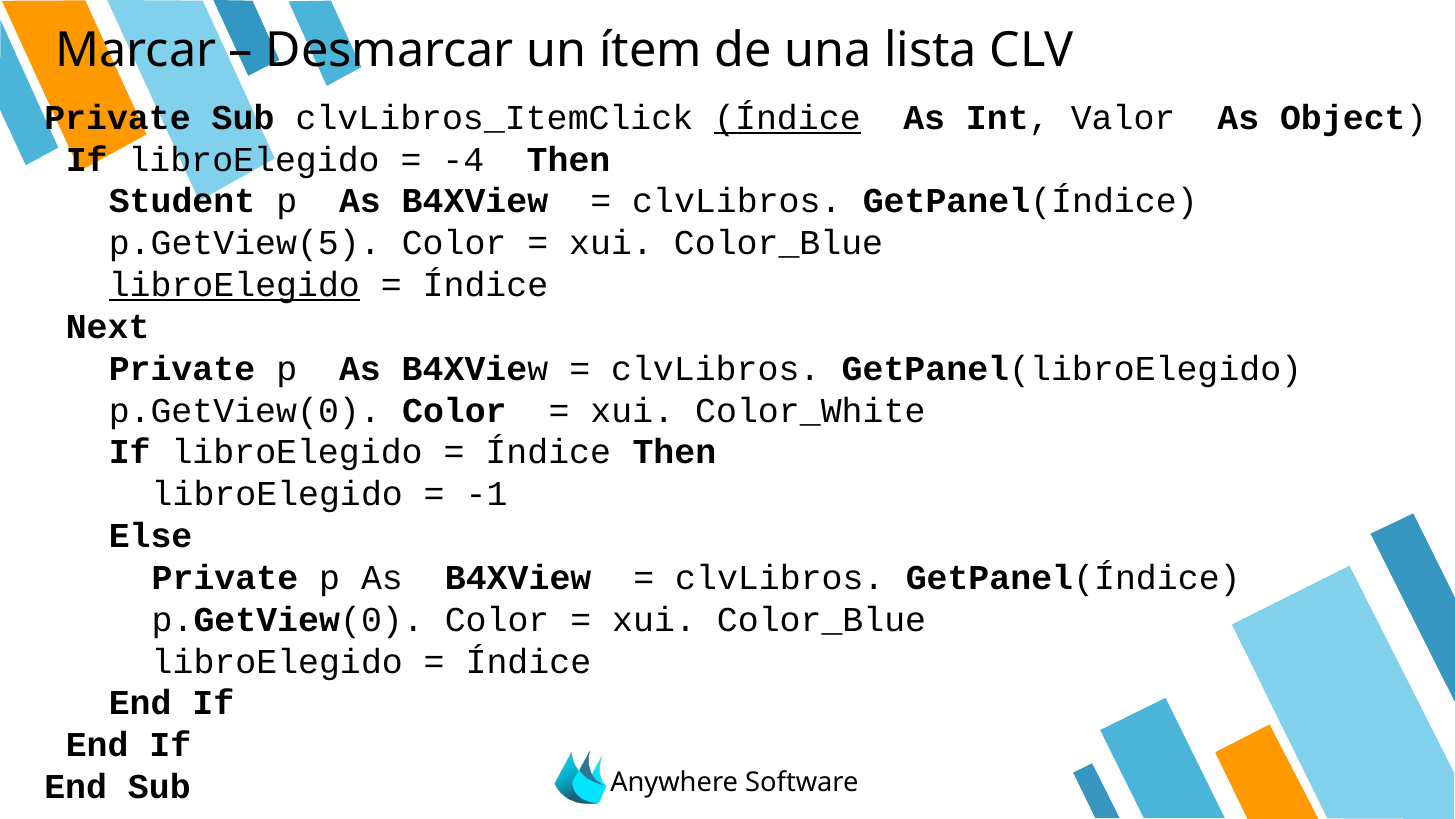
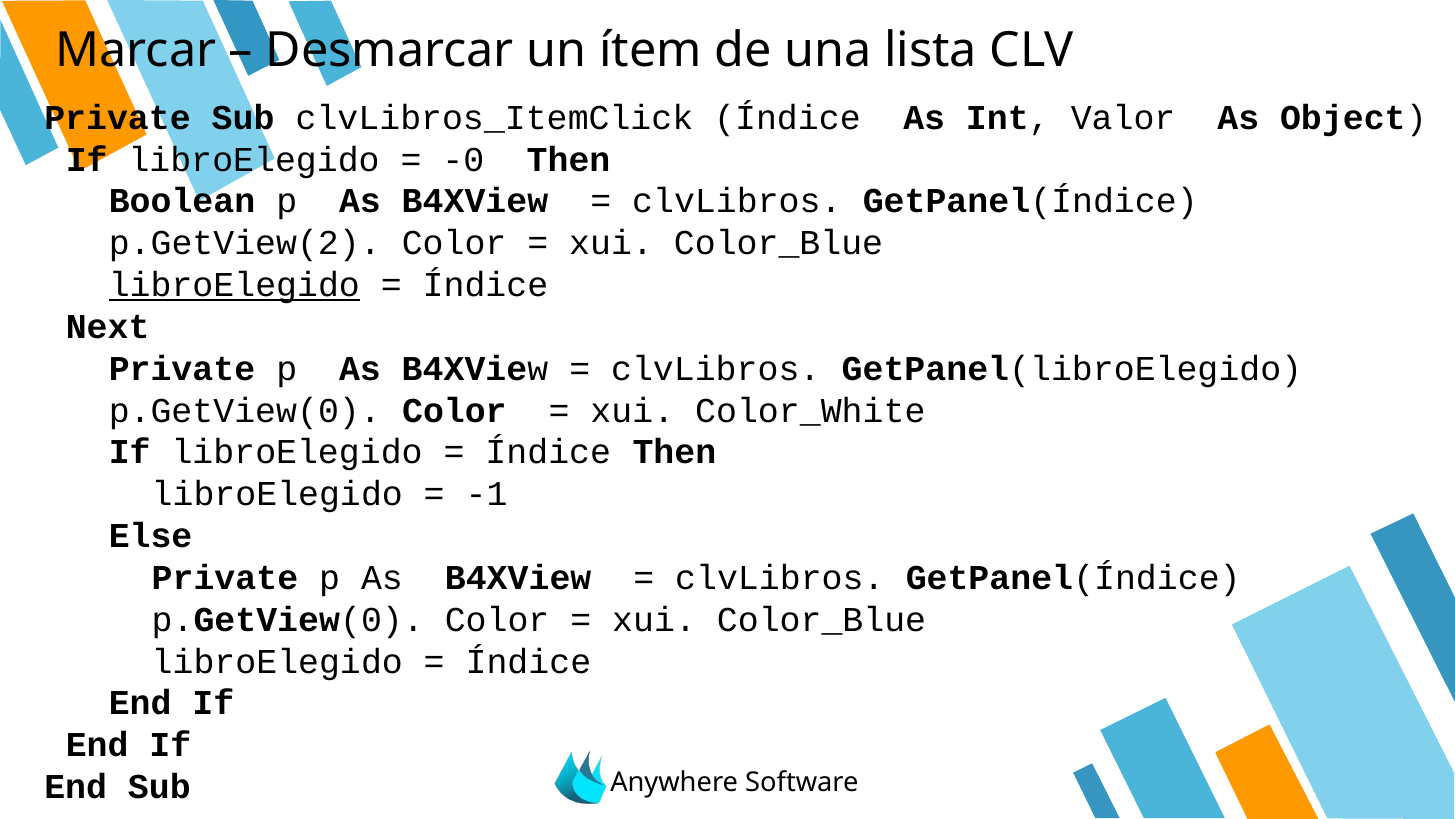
Índice at (787, 118) underline: present -> none
-4: -4 -> -0
Student: Student -> Boolean
p.GetView(5: p.GetView(5 -> p.GetView(2
